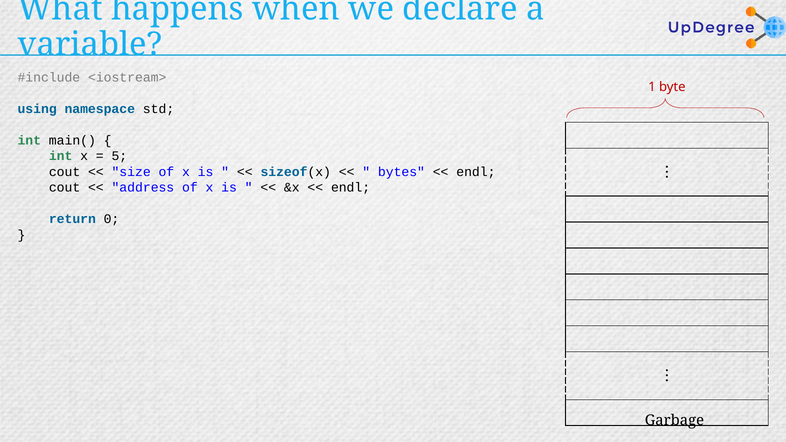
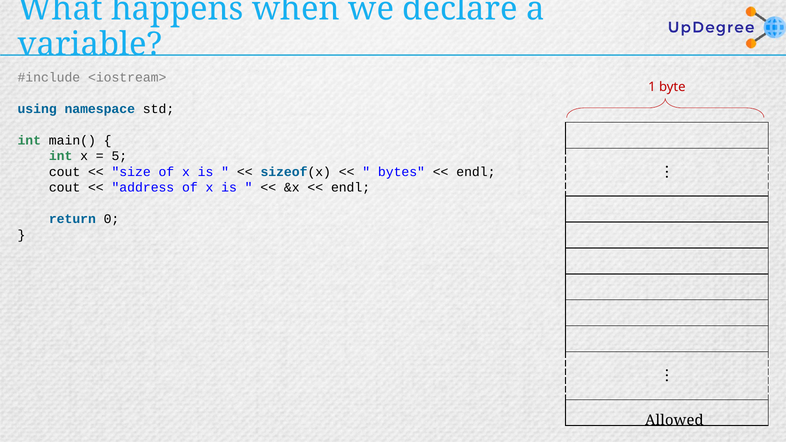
Garbage: Garbage -> Allowed
